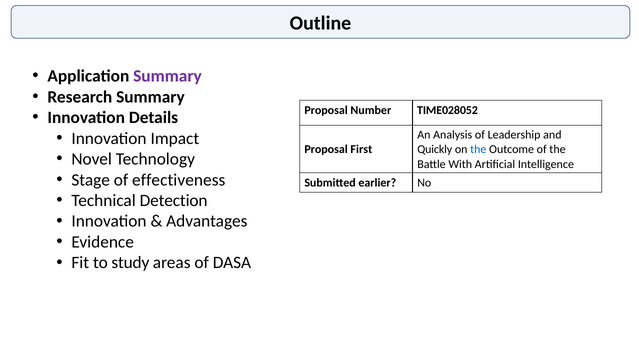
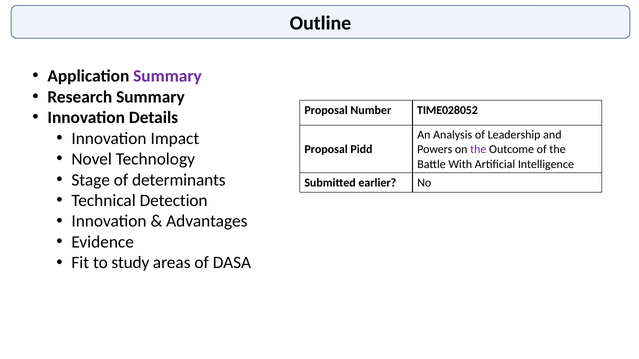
First: First -> Pidd
Quickly: Quickly -> Powers
the at (478, 150) colour: blue -> purple
effectiveness: effectiveness -> determinants
